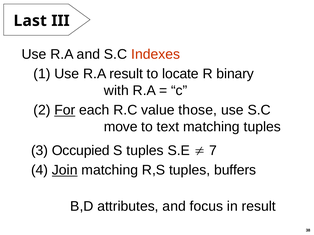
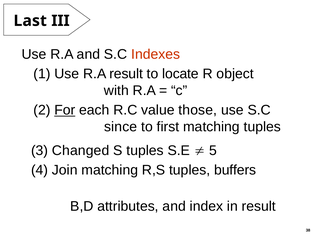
binary: binary -> object
move: move -> since
text: text -> first
Occupied: Occupied -> Changed
7: 7 -> 5
Join underline: present -> none
focus: focus -> index
